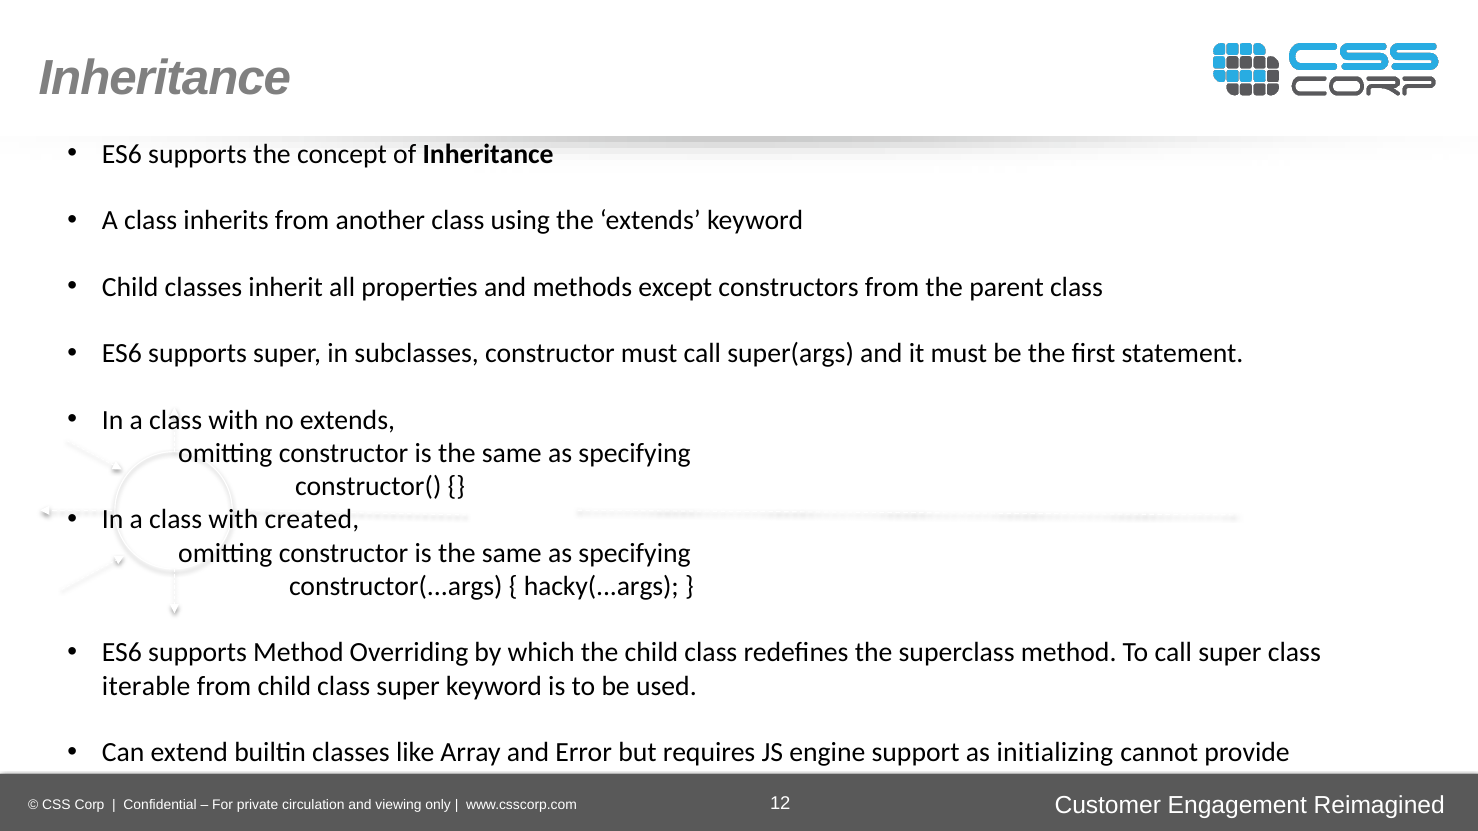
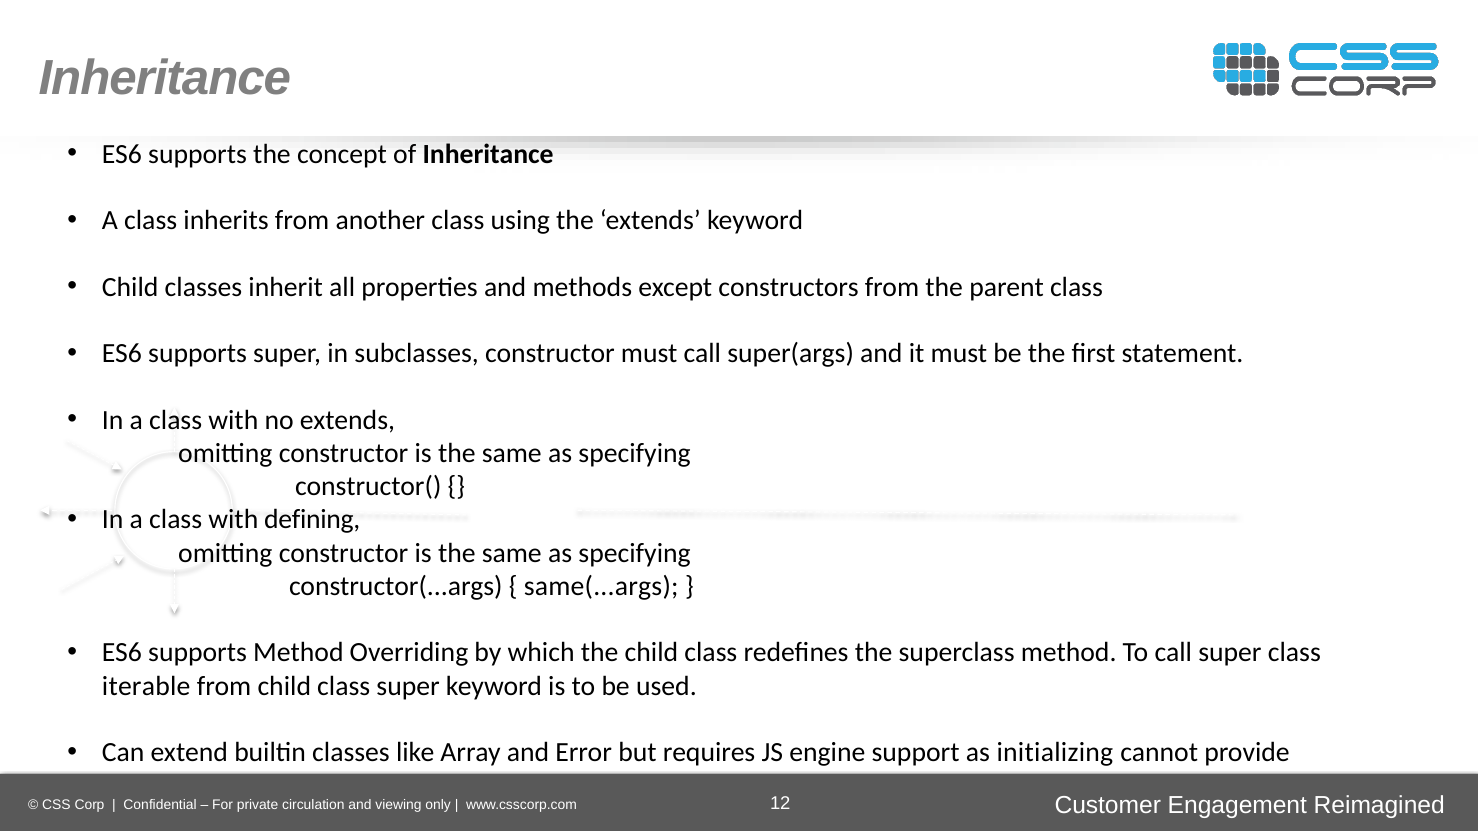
created: created -> defining
hacky(...args: hacky(...args -> same(...args
